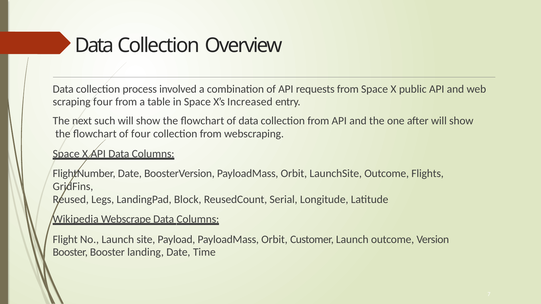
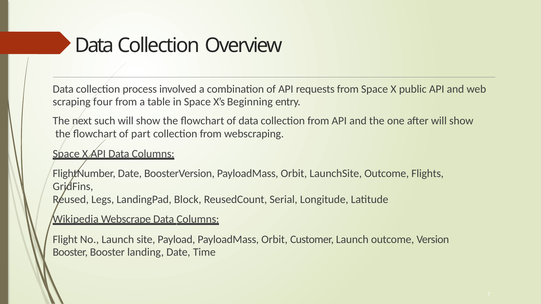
Increased: Increased -> Beginning
of four: four -> part
